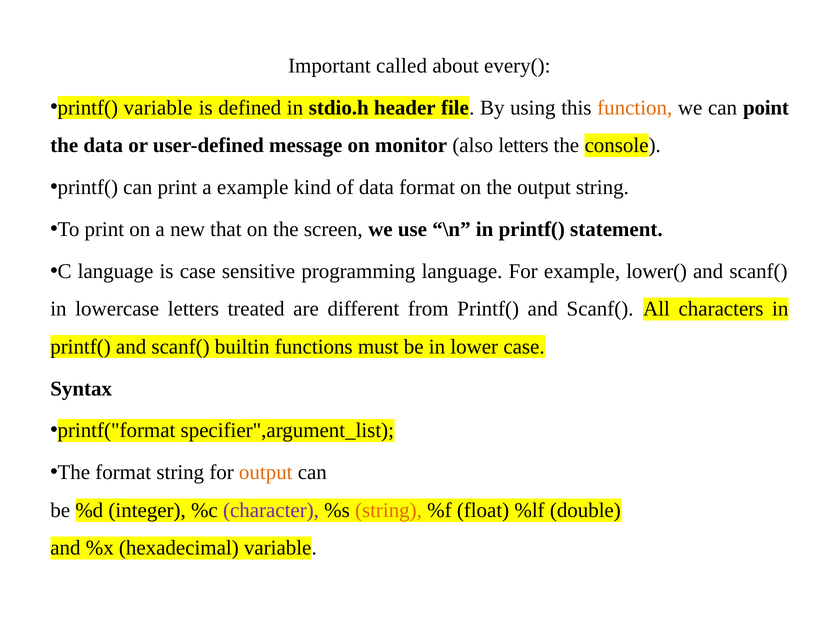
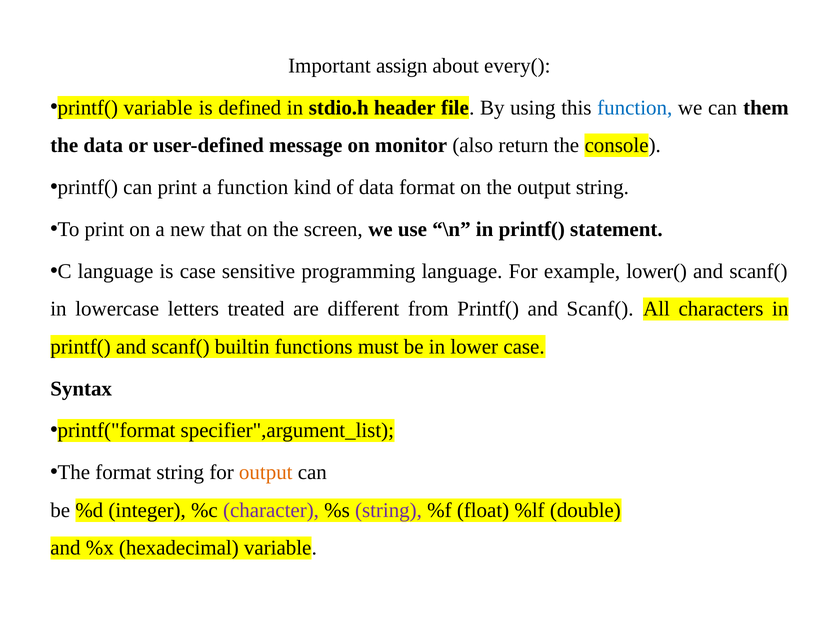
called: called -> assign
function at (635, 108) colour: orange -> blue
point: point -> them
also letters: letters -> return
a example: example -> function
string at (389, 510) colour: orange -> purple
